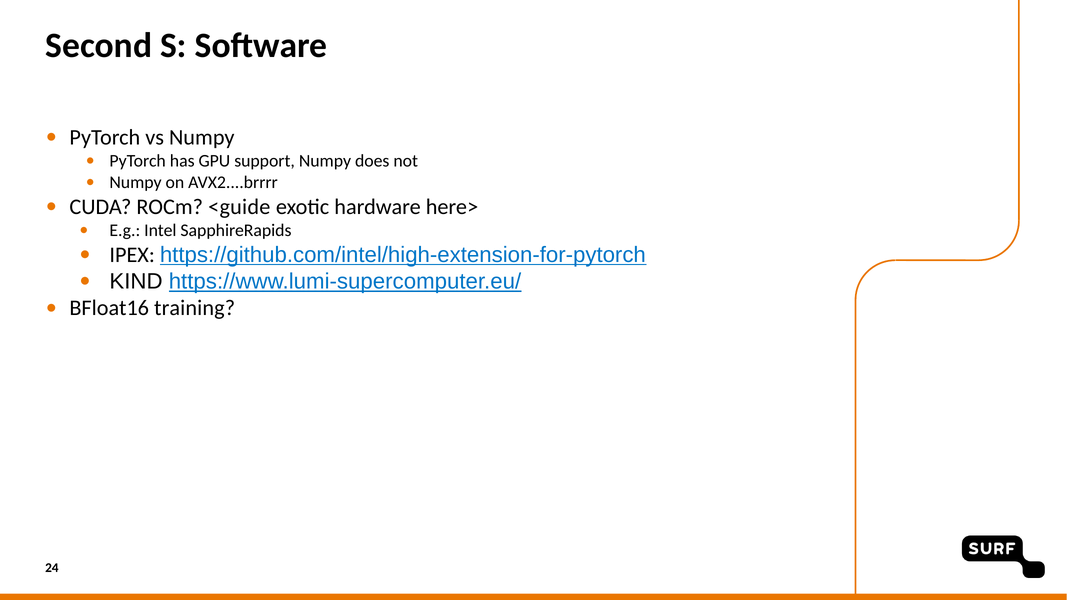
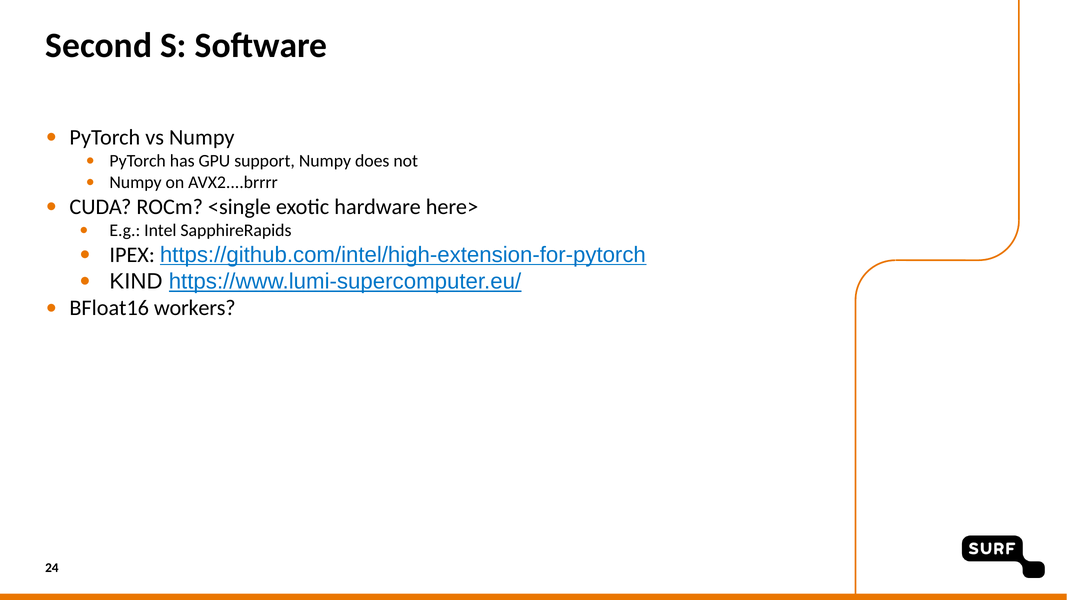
<guide: <guide -> <single
training: training -> workers
